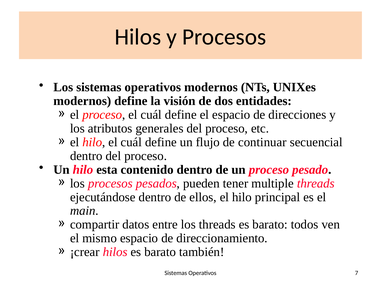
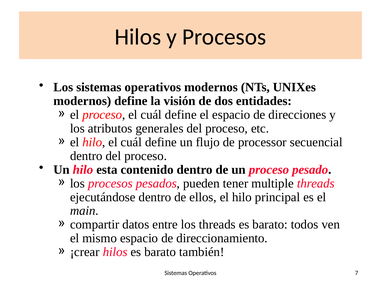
continuar: continuar -> processor
